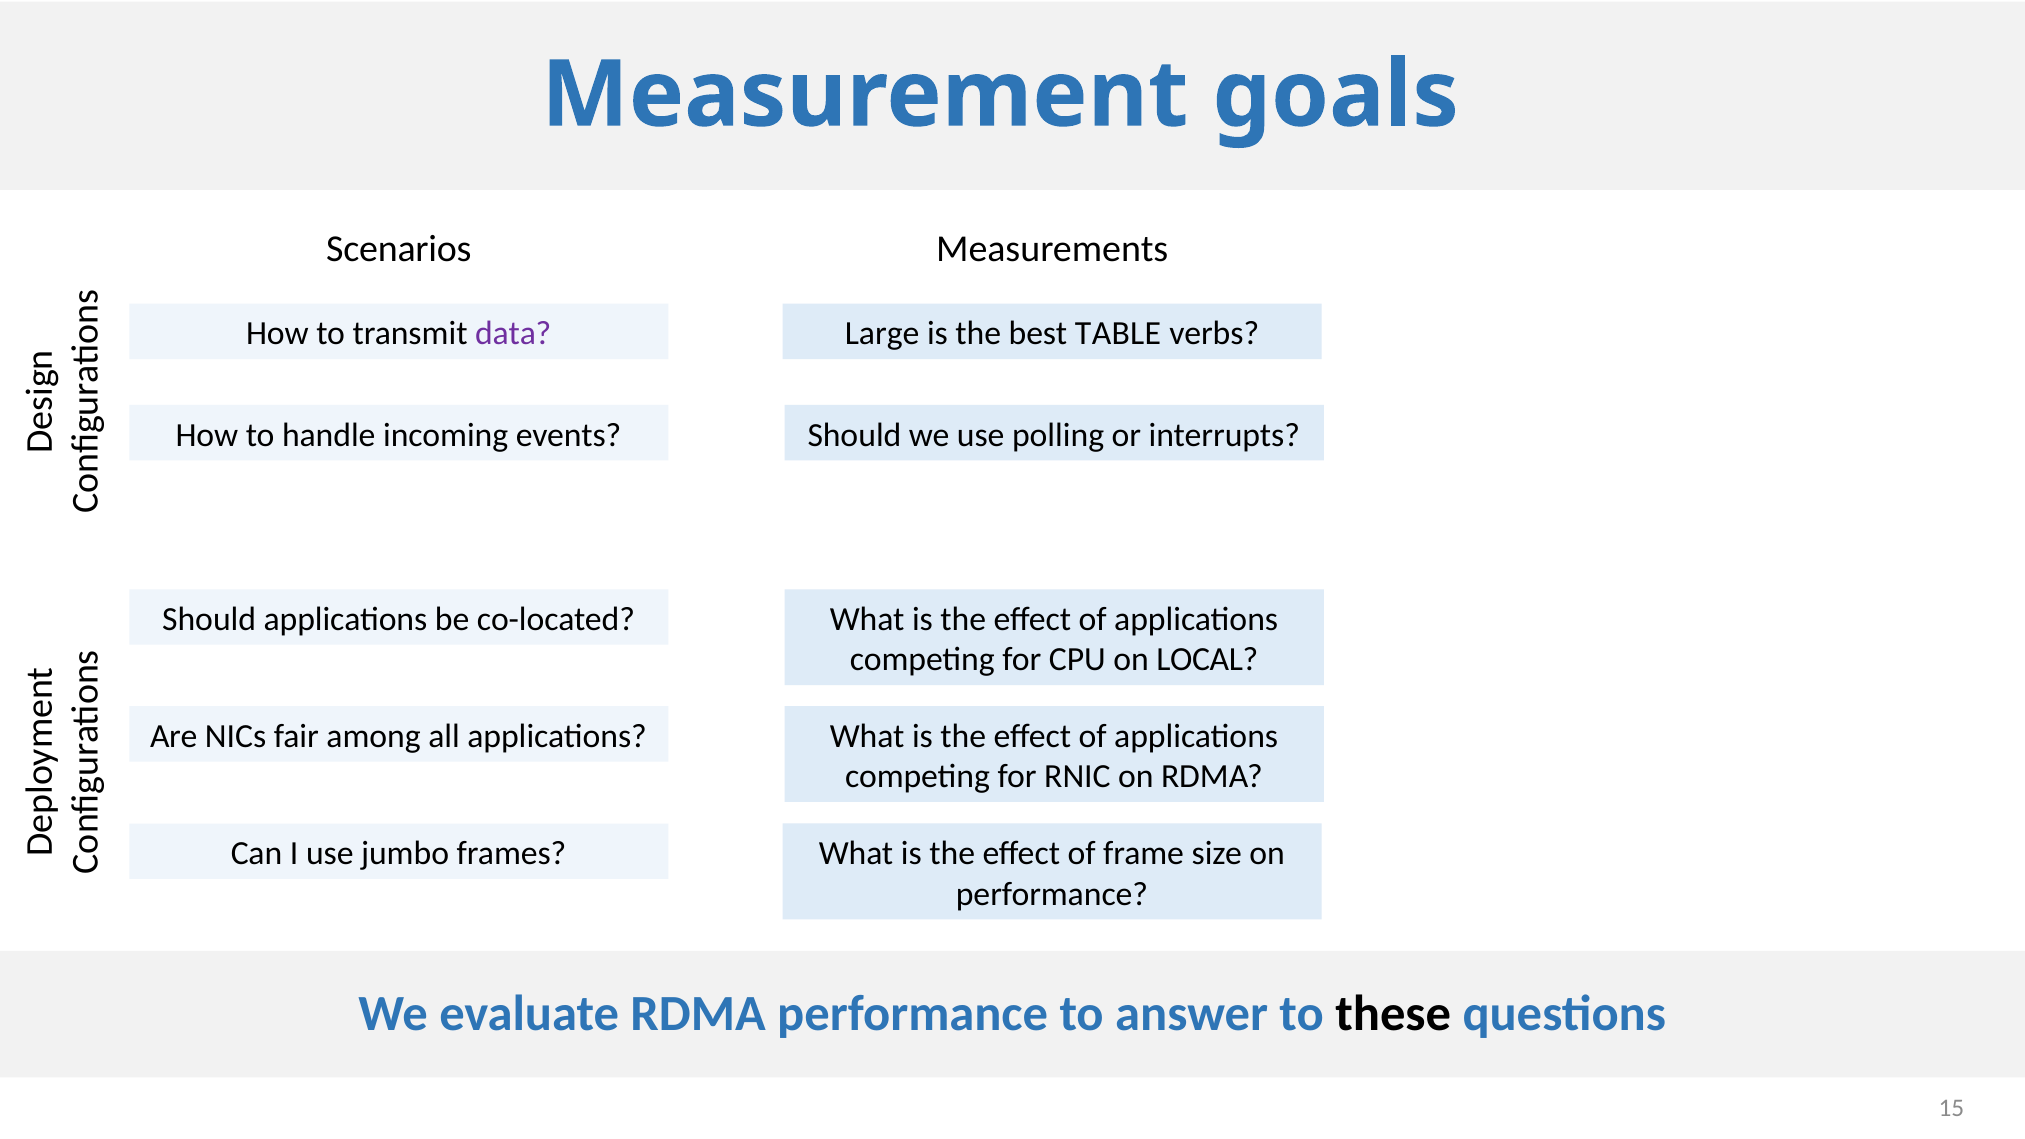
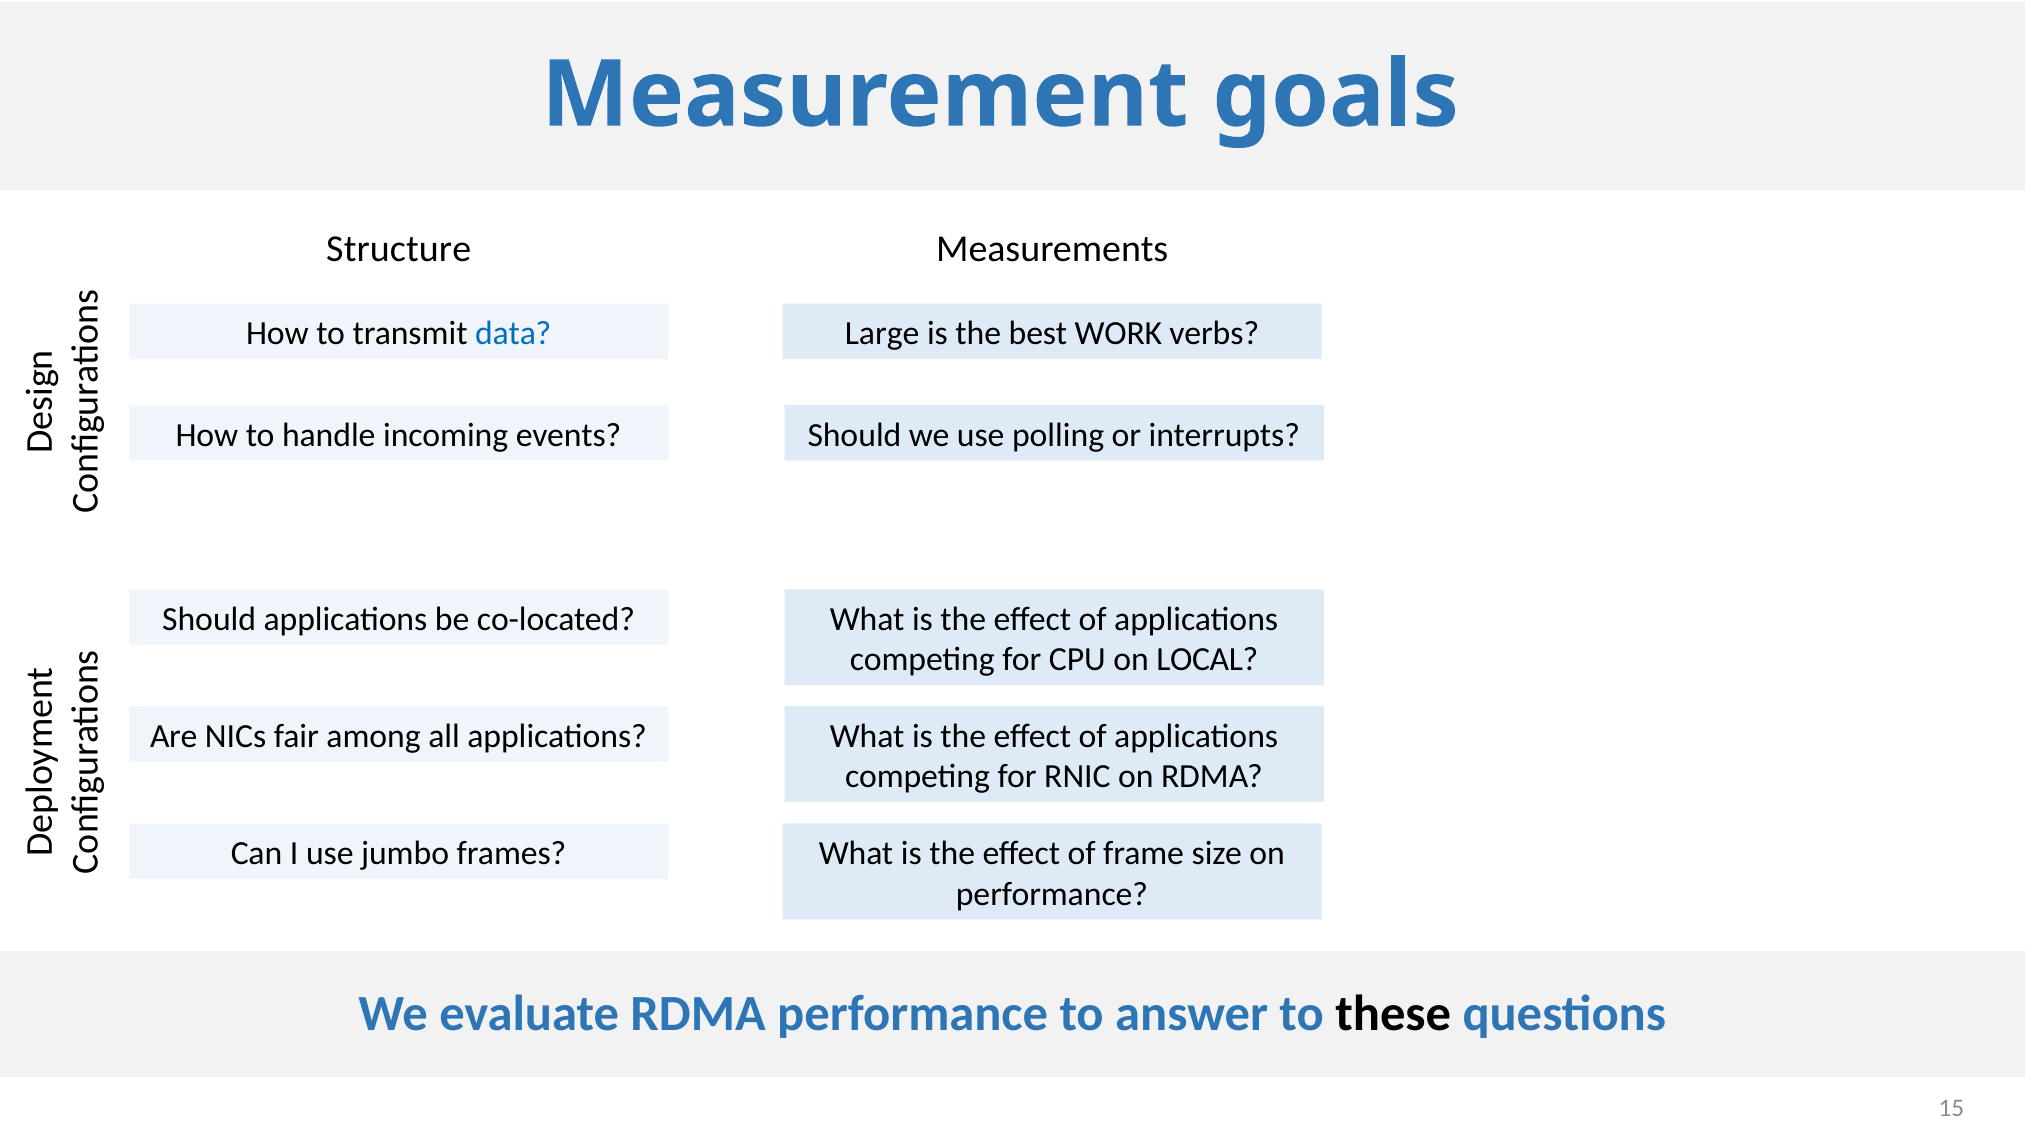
Scenarios: Scenarios -> Structure
data colour: purple -> blue
TABLE: TABLE -> WORK
